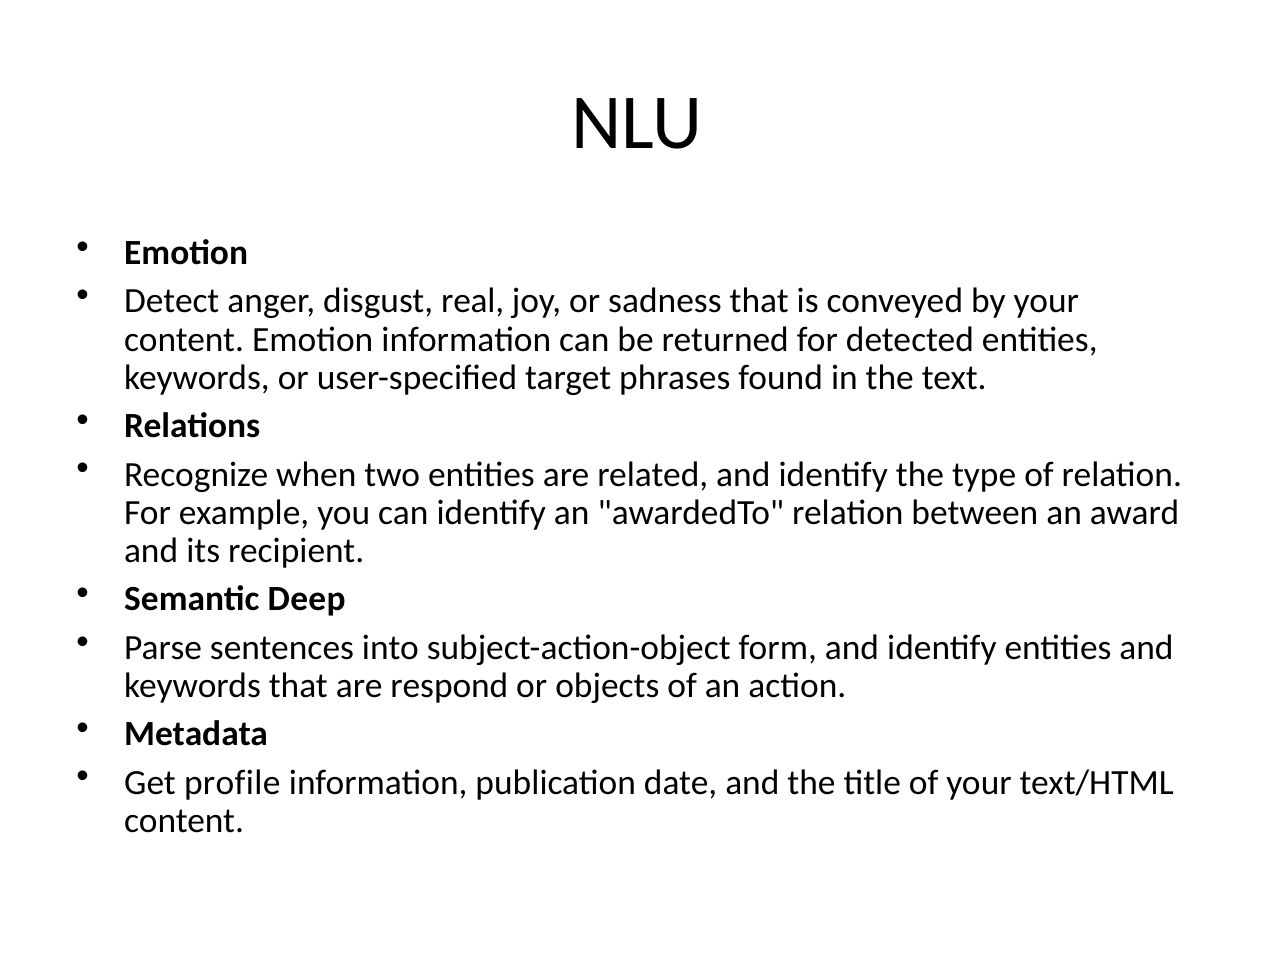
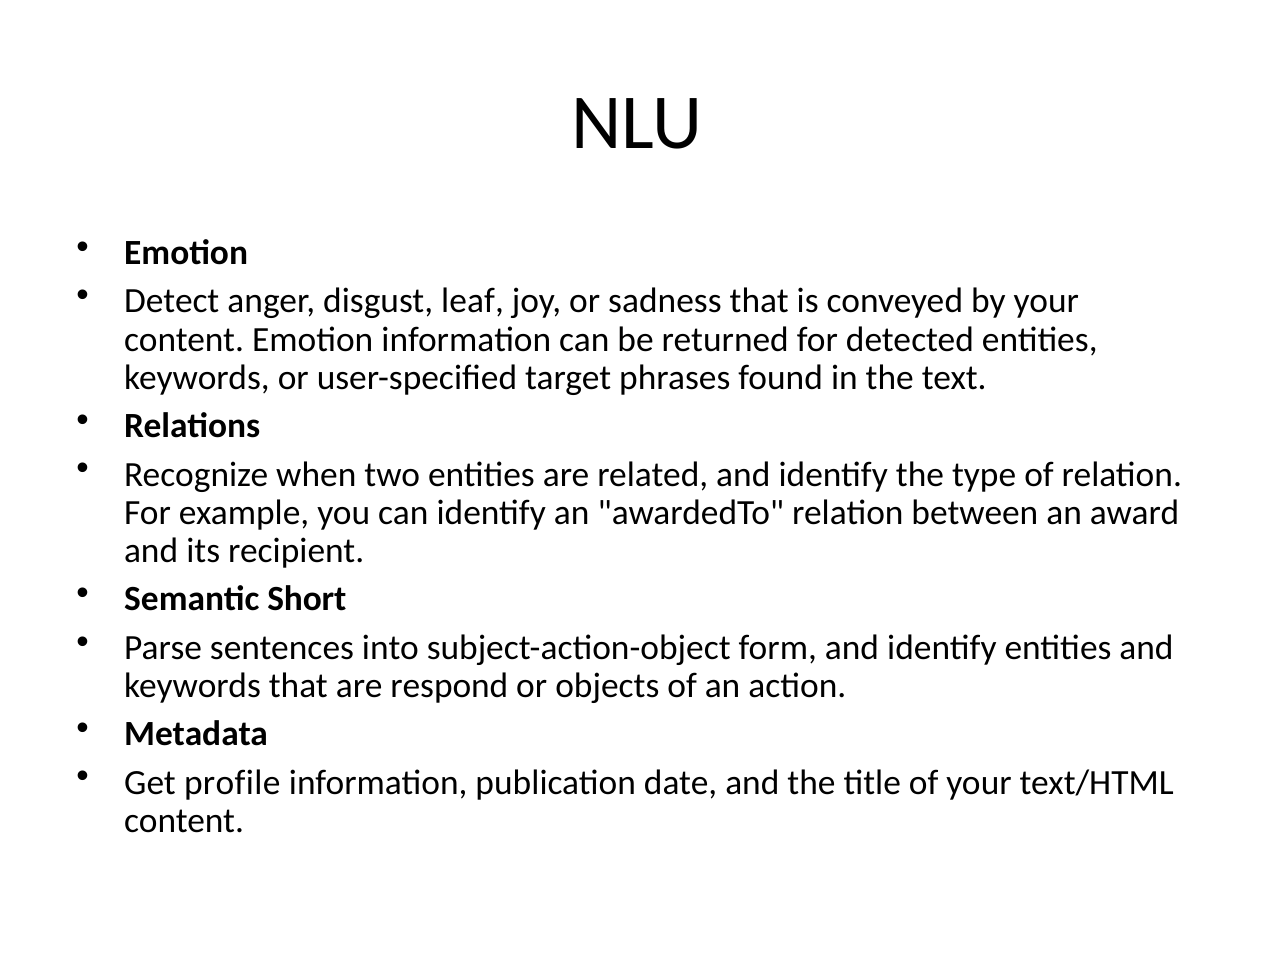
real: real -> leaf
Deep: Deep -> Short
